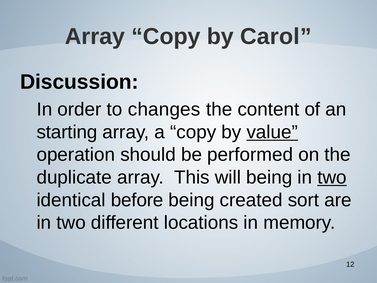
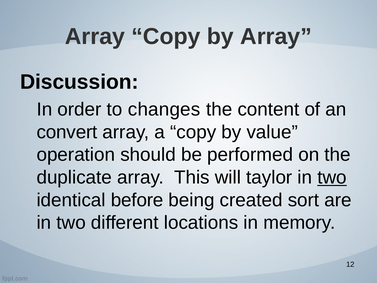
by Carol: Carol -> Array
starting: starting -> convert
value underline: present -> none
will being: being -> taylor
